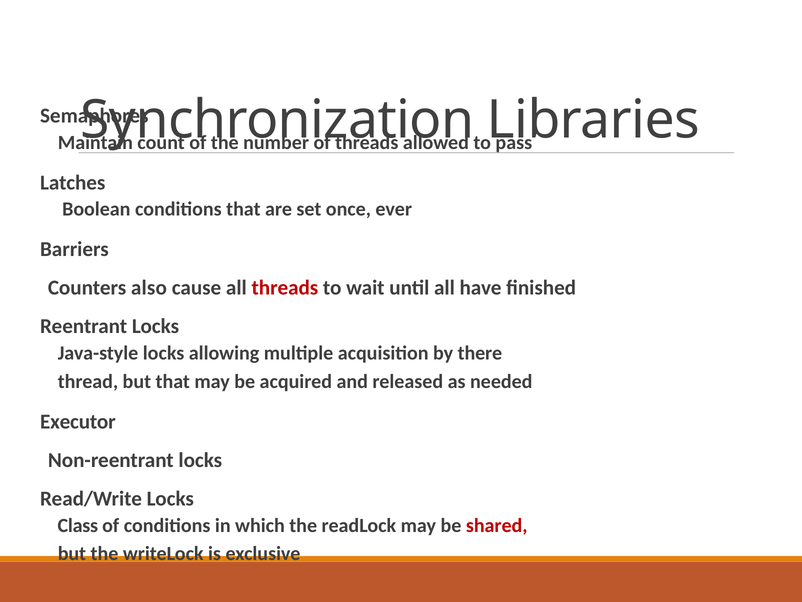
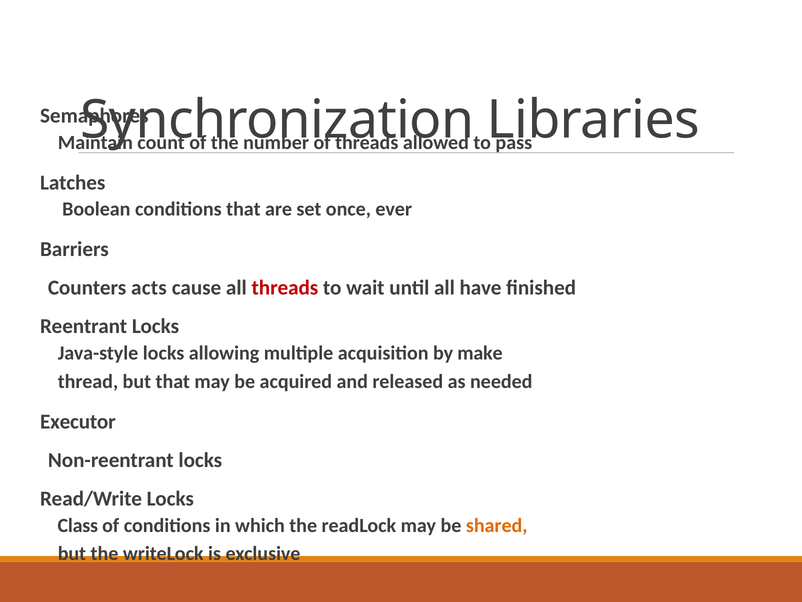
also: also -> acts
there: there -> make
shared colour: red -> orange
